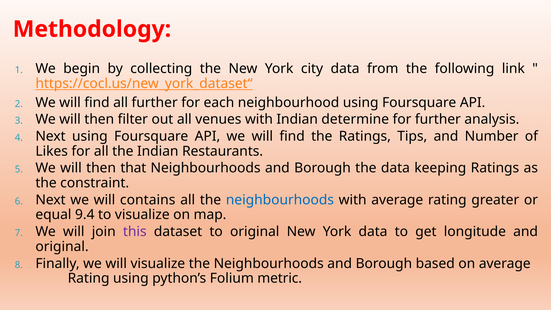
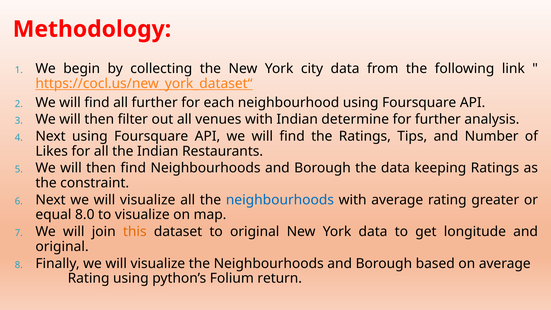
then that: that -> find
Next we will contains: contains -> visualize
9.4: 9.4 -> 8.0
this colour: purple -> orange
metric: metric -> return
